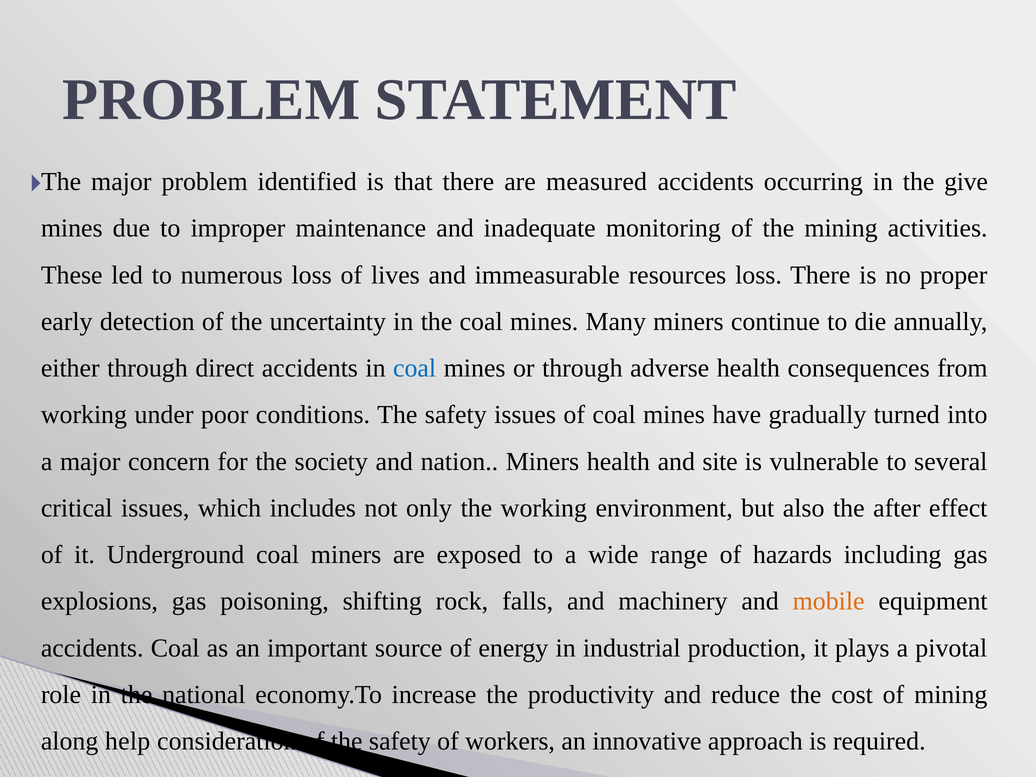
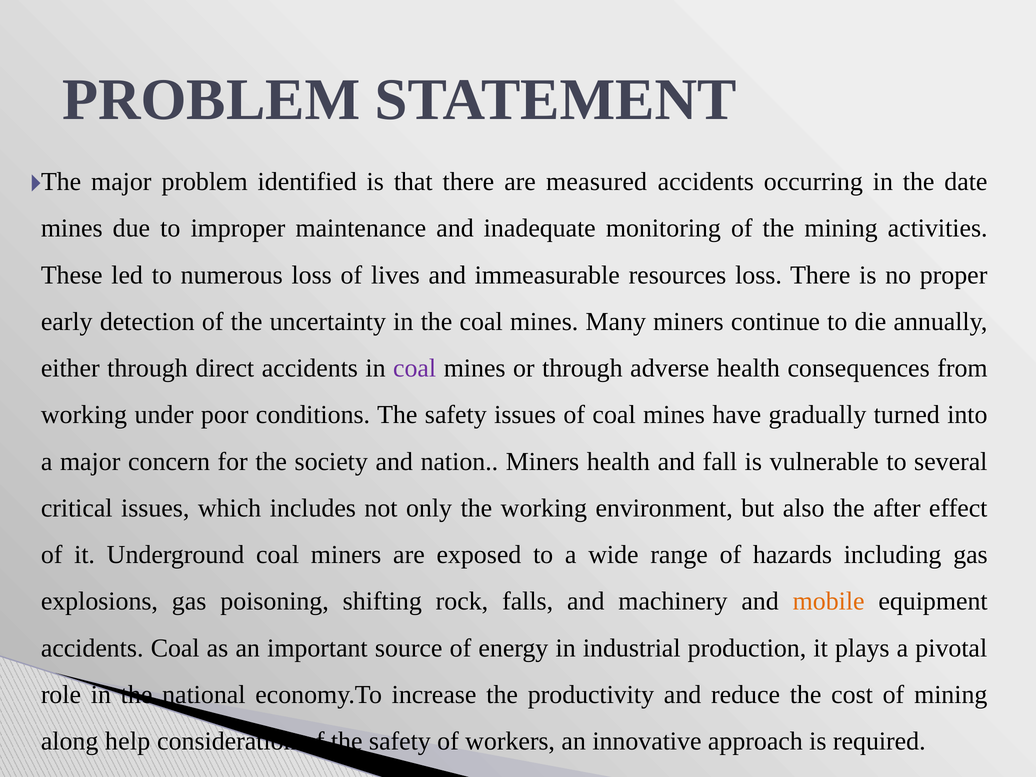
give: give -> date
coal at (415, 368) colour: blue -> purple
site: site -> fall
